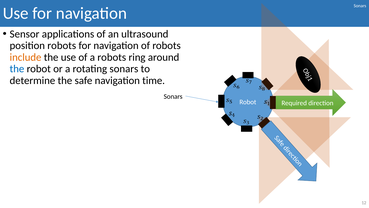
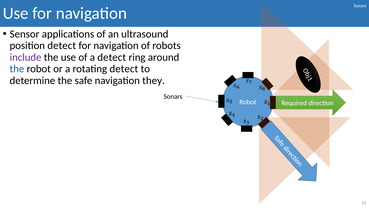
position robots: robots -> detect
include colour: orange -> purple
a robots: robots -> detect
rotating sonars: sonars -> detect
time: time -> they
